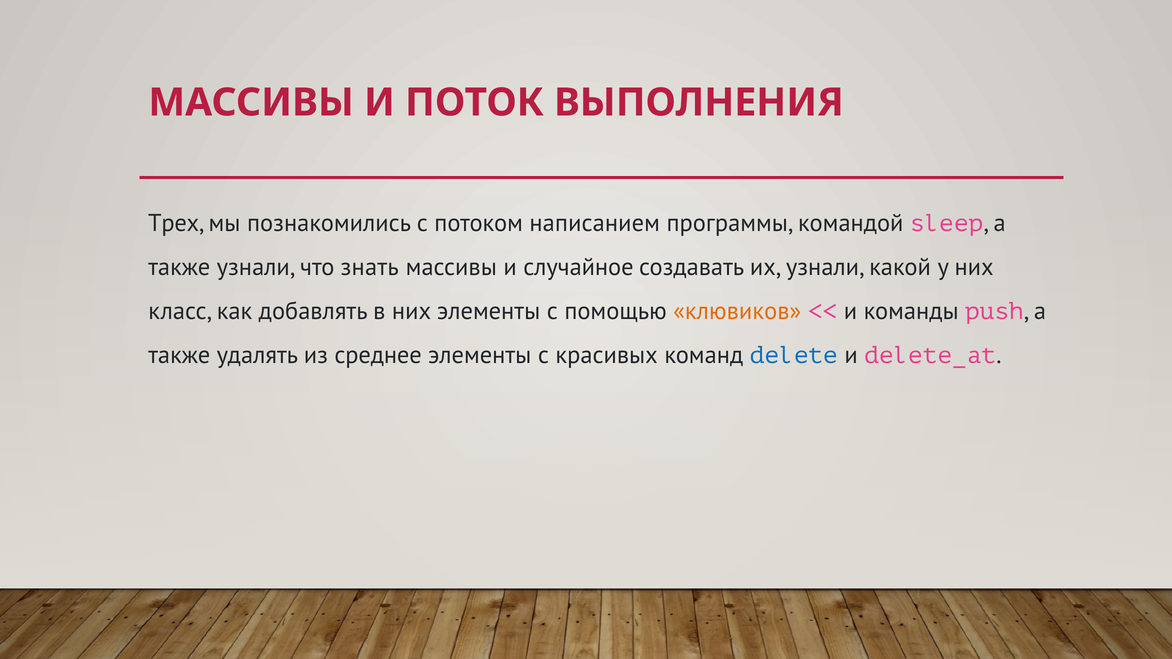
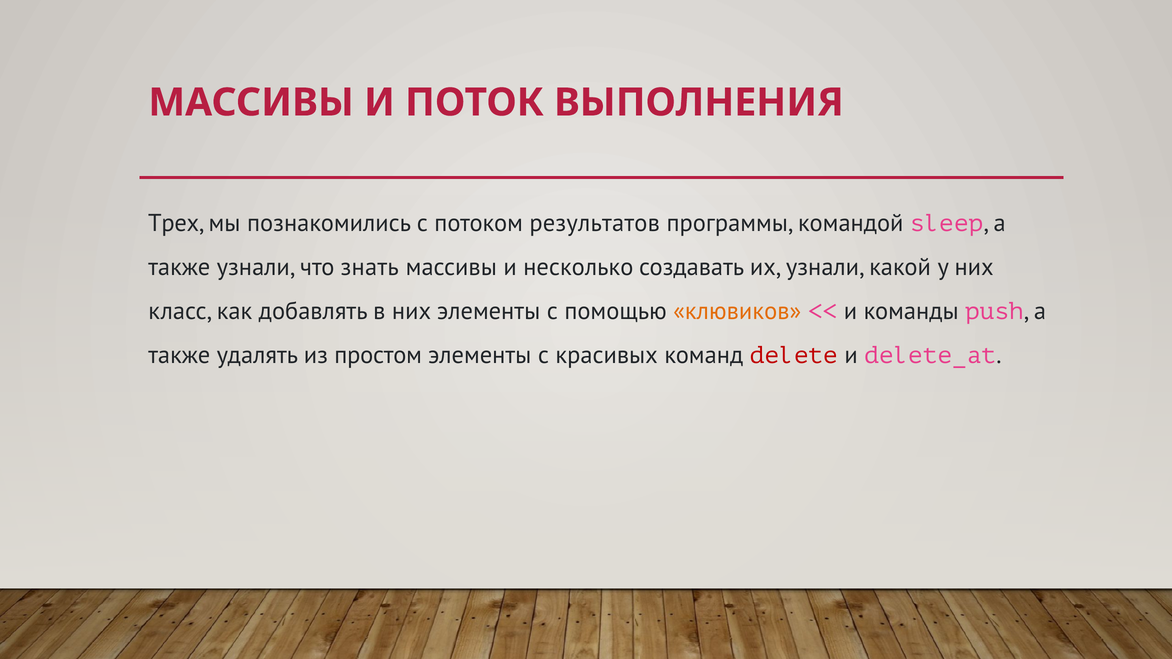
написанием: написанием -> результатов
случайное: случайное -> несколько
среднее: среднее -> простом
delete colour: blue -> red
